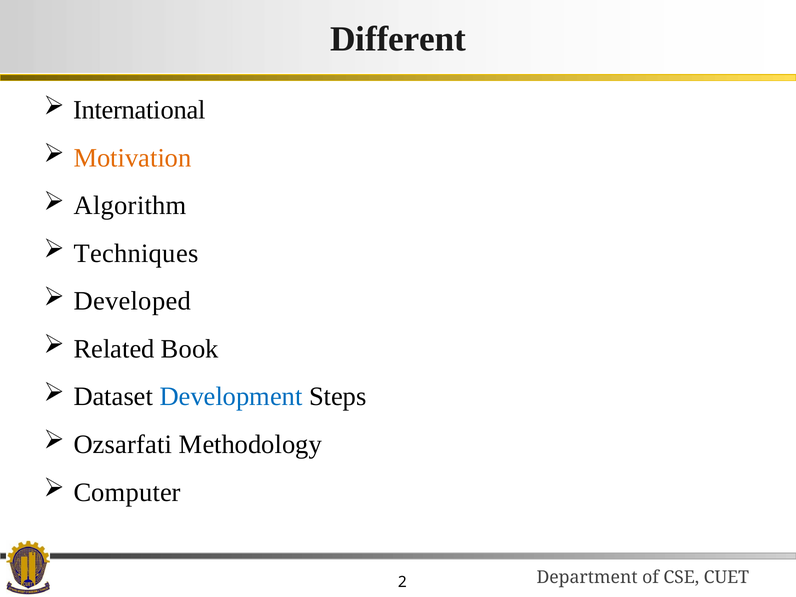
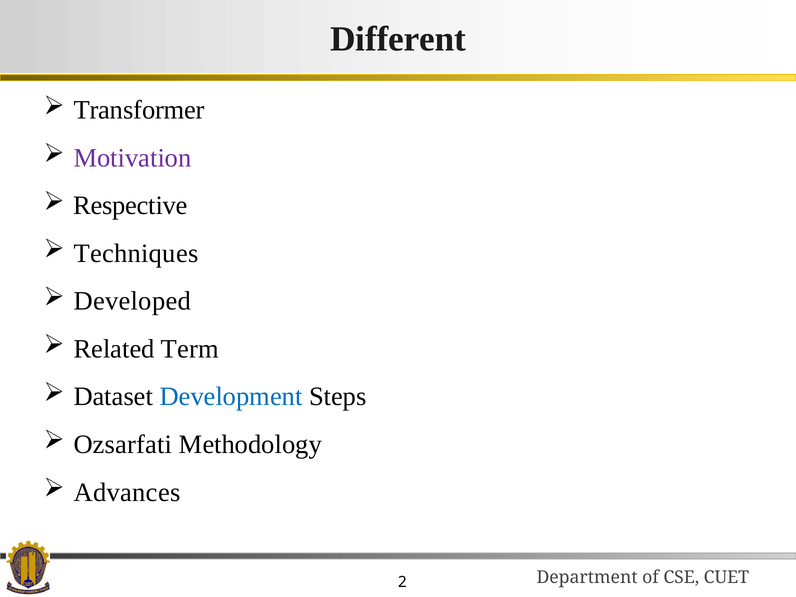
International: International -> Transformer
Motivation colour: orange -> purple
Algorithm: Algorithm -> Respective
Book: Book -> Term
Computer: Computer -> Advances
